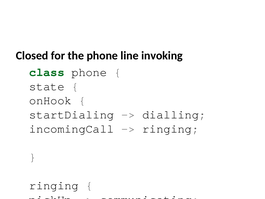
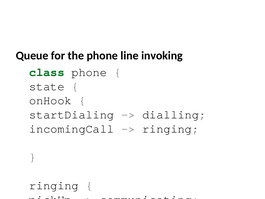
Closed: Closed -> Queue
